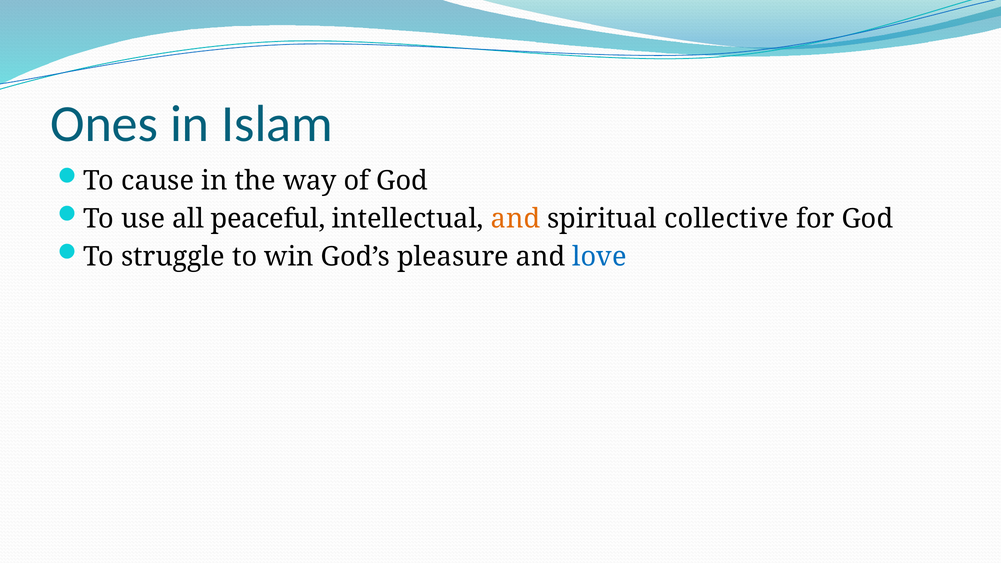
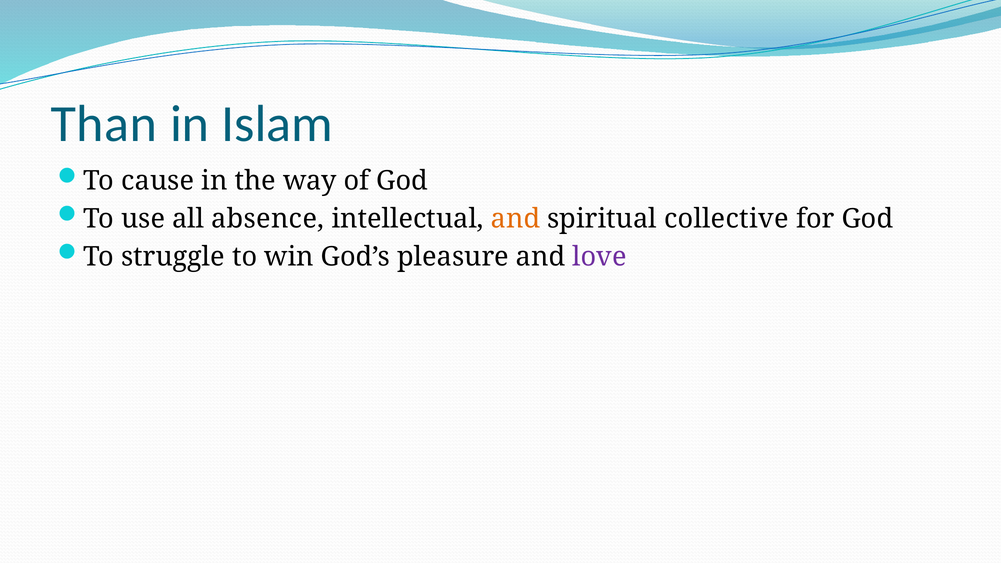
Ones: Ones -> Than
peaceful: peaceful -> absence
love colour: blue -> purple
